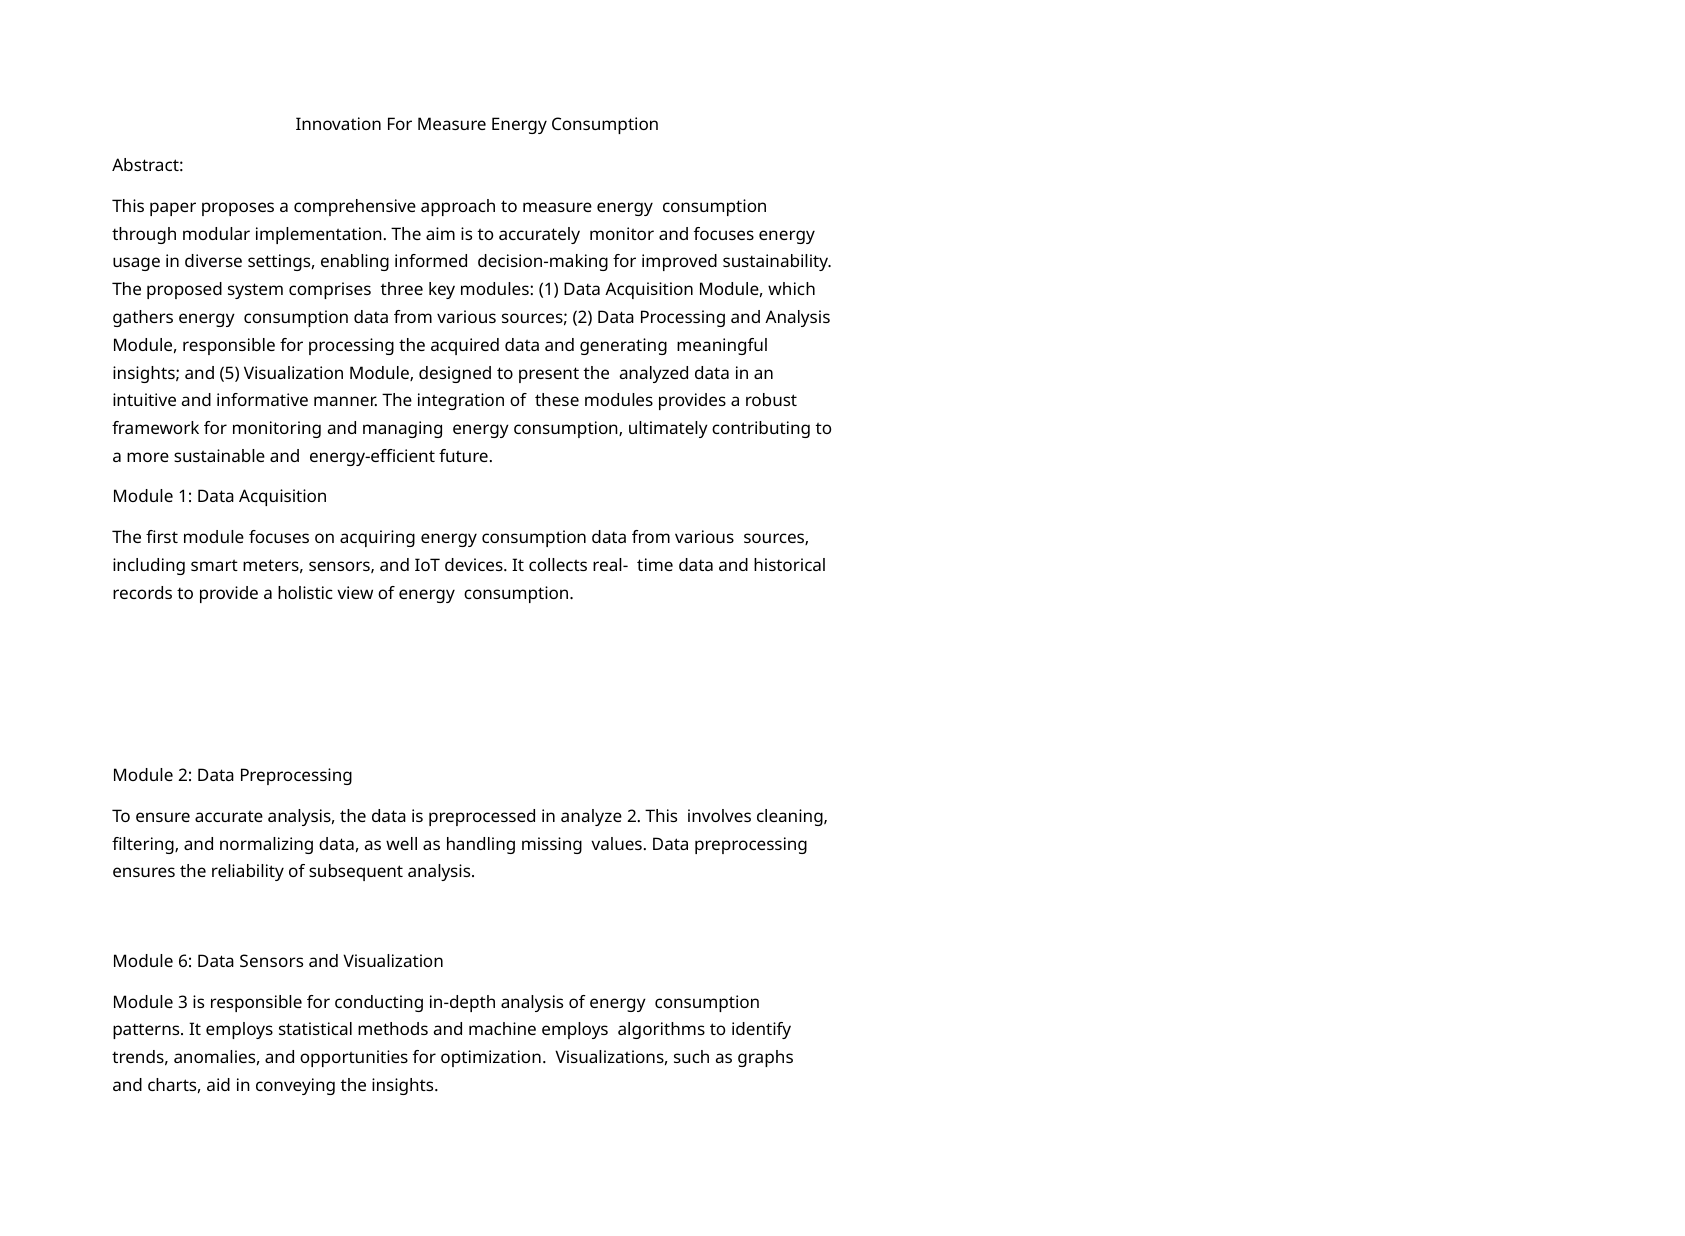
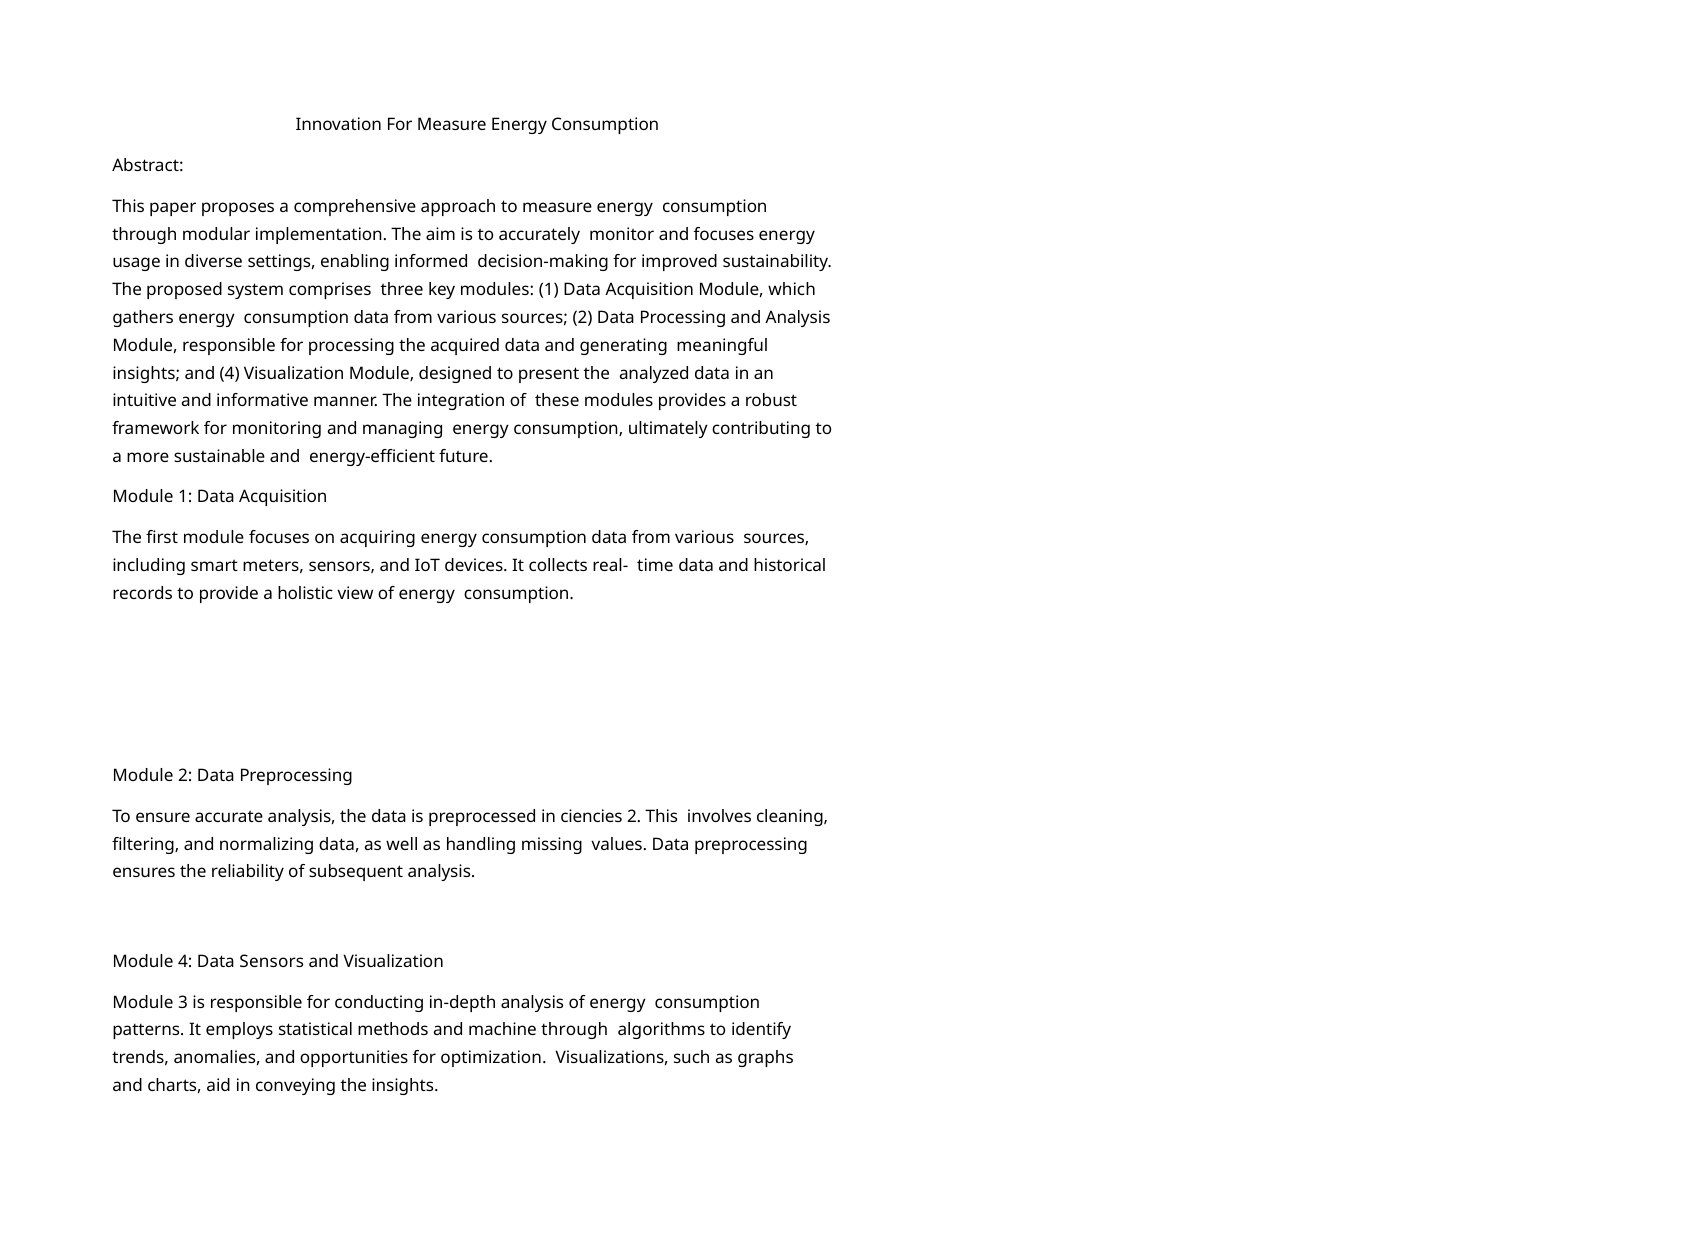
and 5: 5 -> 4
analyze: analyze -> ciencies
Module 6: 6 -> 4
machine employs: employs -> through
